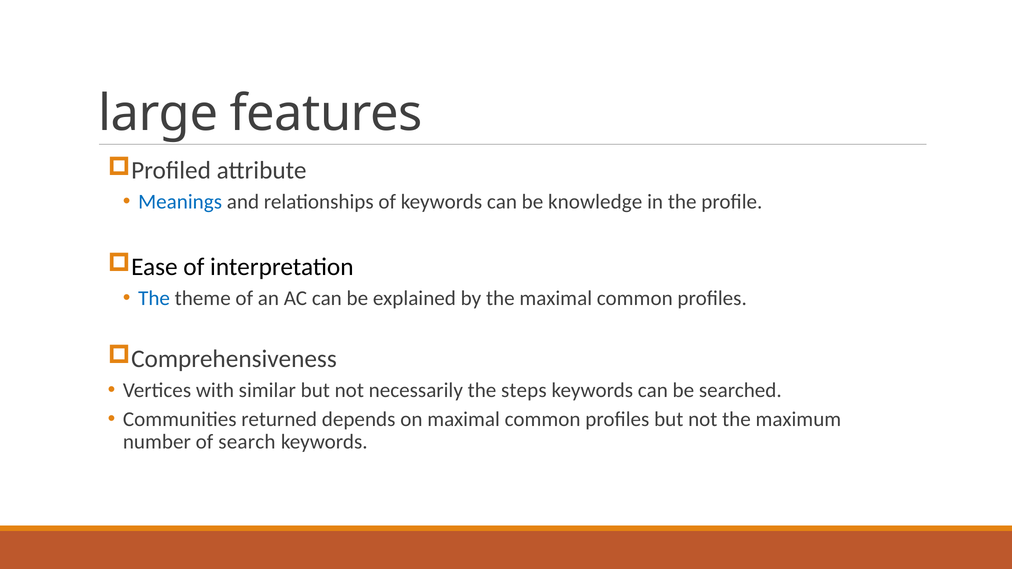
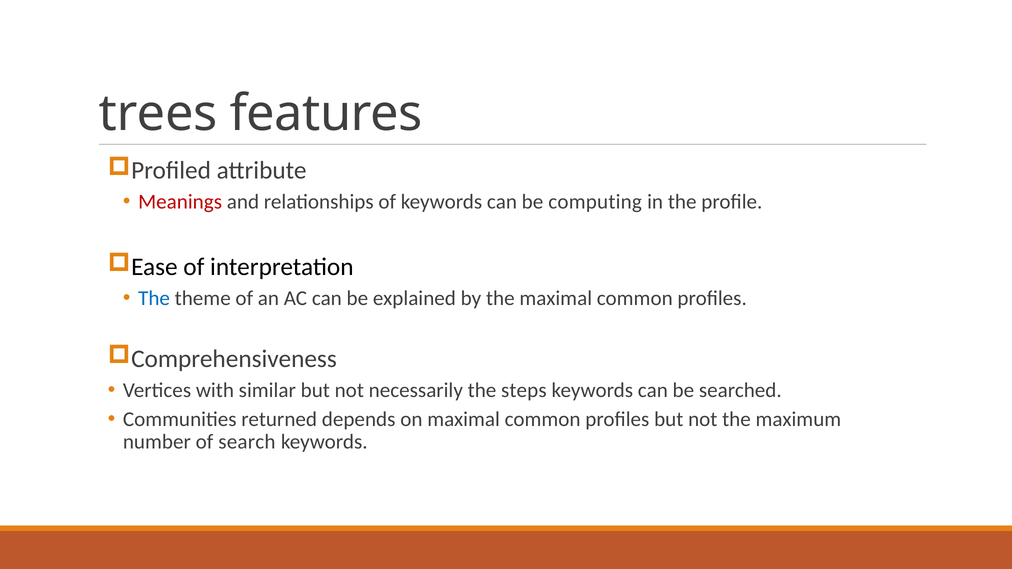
large: large -> trees
Meanings colour: blue -> red
knowledge: knowledge -> computing
